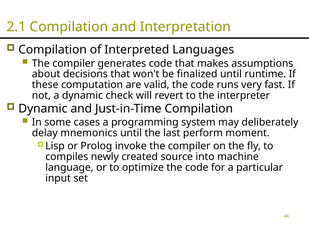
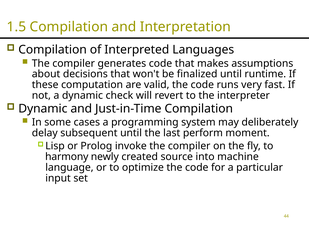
2.1: 2.1 -> 1.5
mnemonics: mnemonics -> subsequent
compiles: compiles -> harmony
